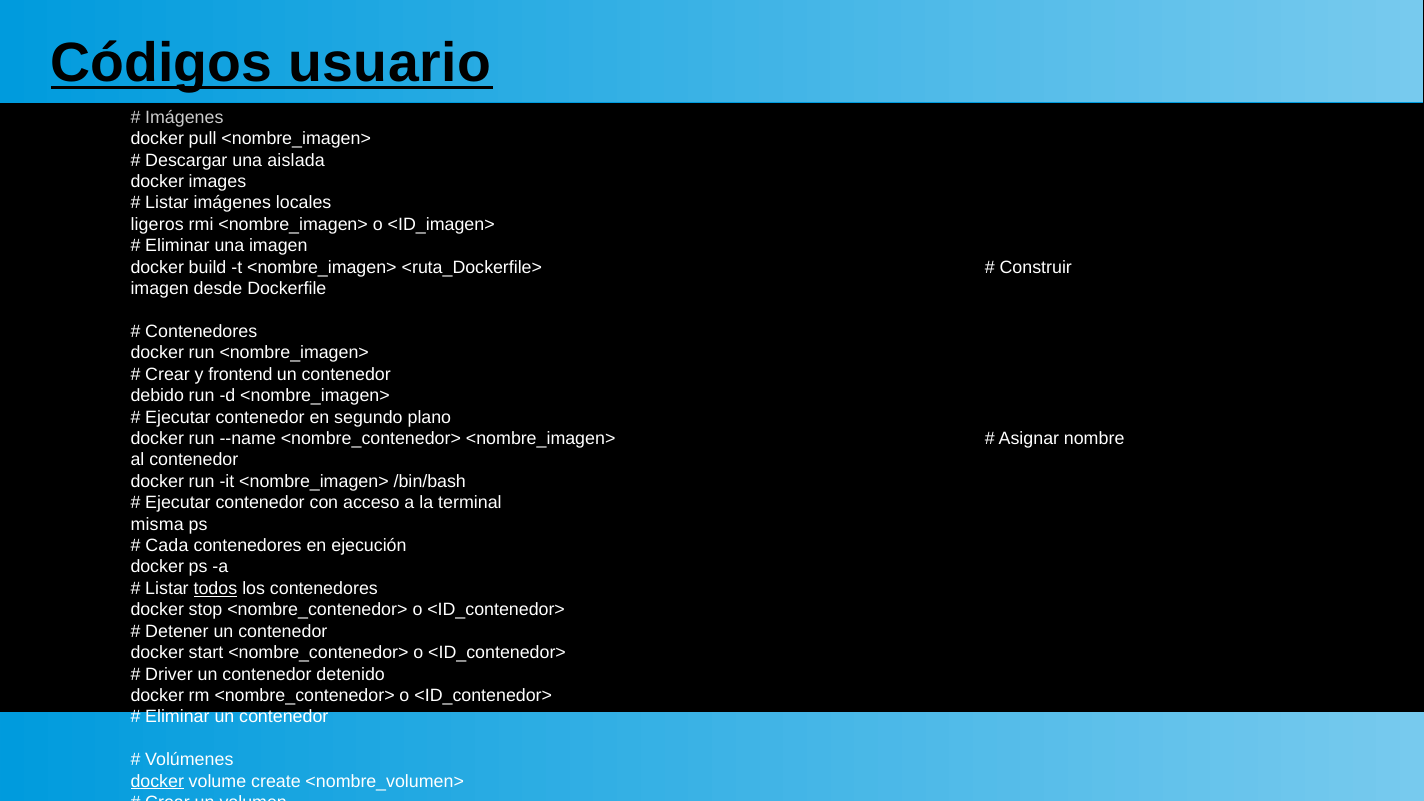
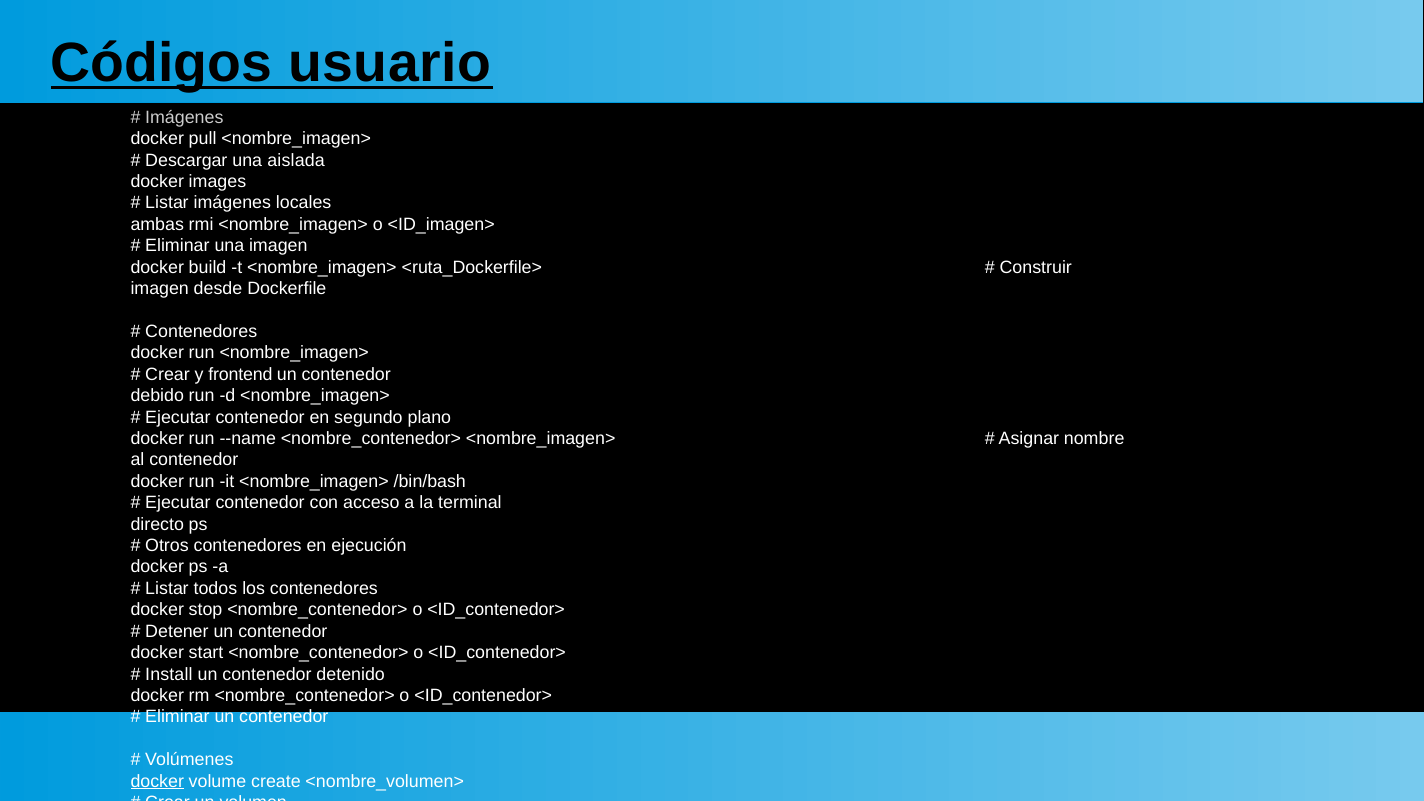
ligeros: ligeros -> ambas
misma: misma -> directo
Cada: Cada -> Otros
todos underline: present -> none
Driver: Driver -> Install
